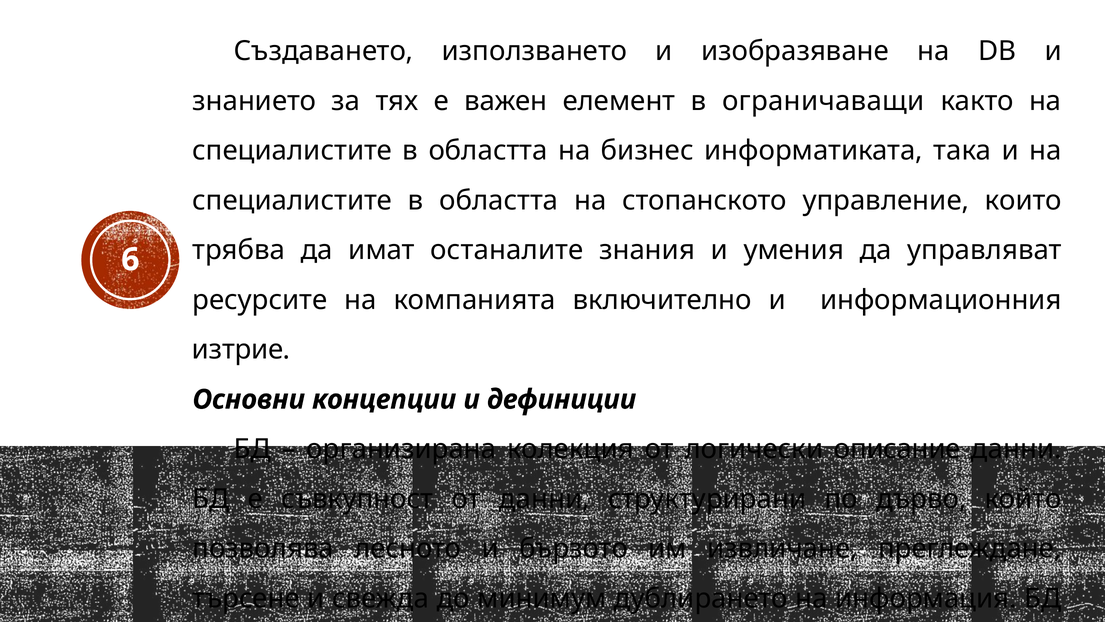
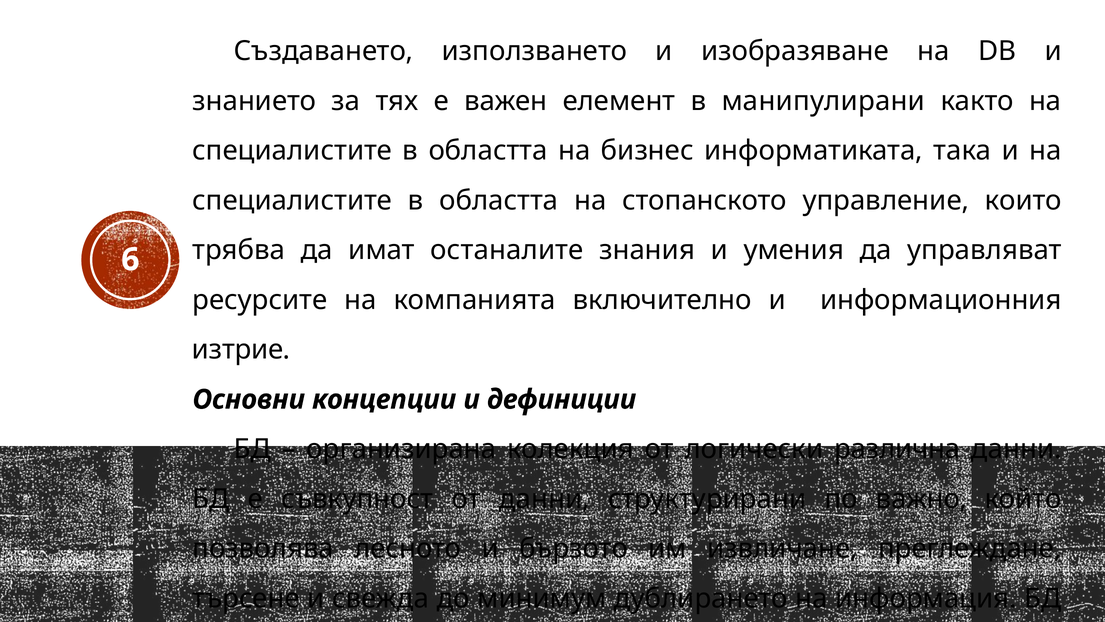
ограничаващи: ограничаващи -> манипулирани
логически описание: описание -> различна
дърво: дърво -> важно
